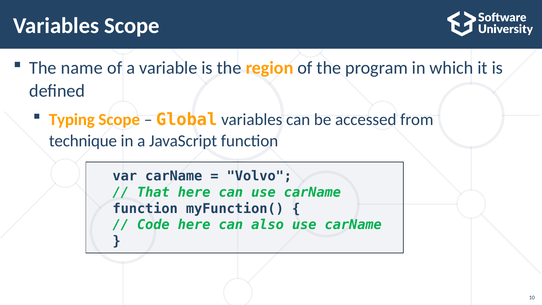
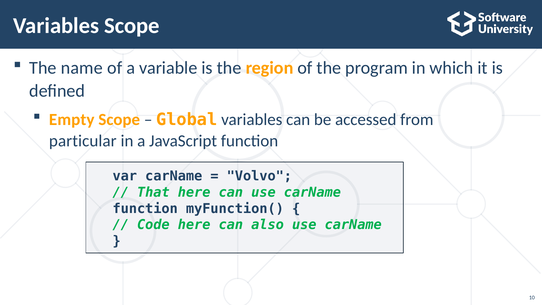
Typing: Typing -> Empty
technique: technique -> particular
